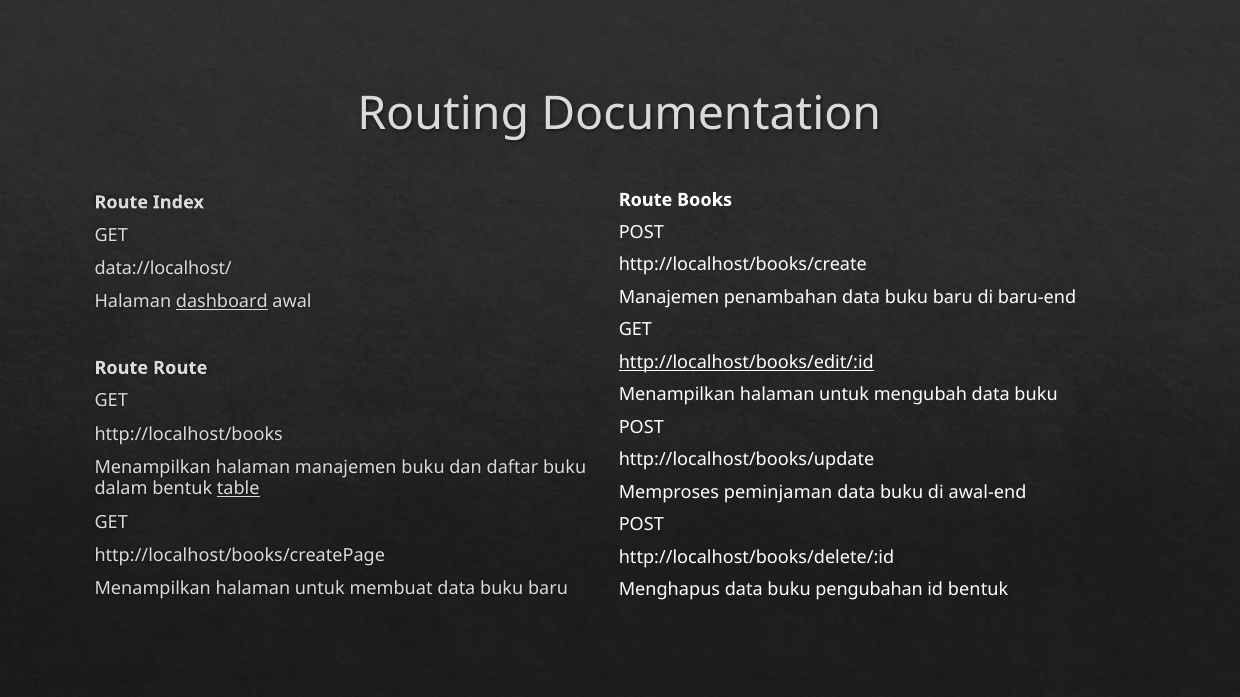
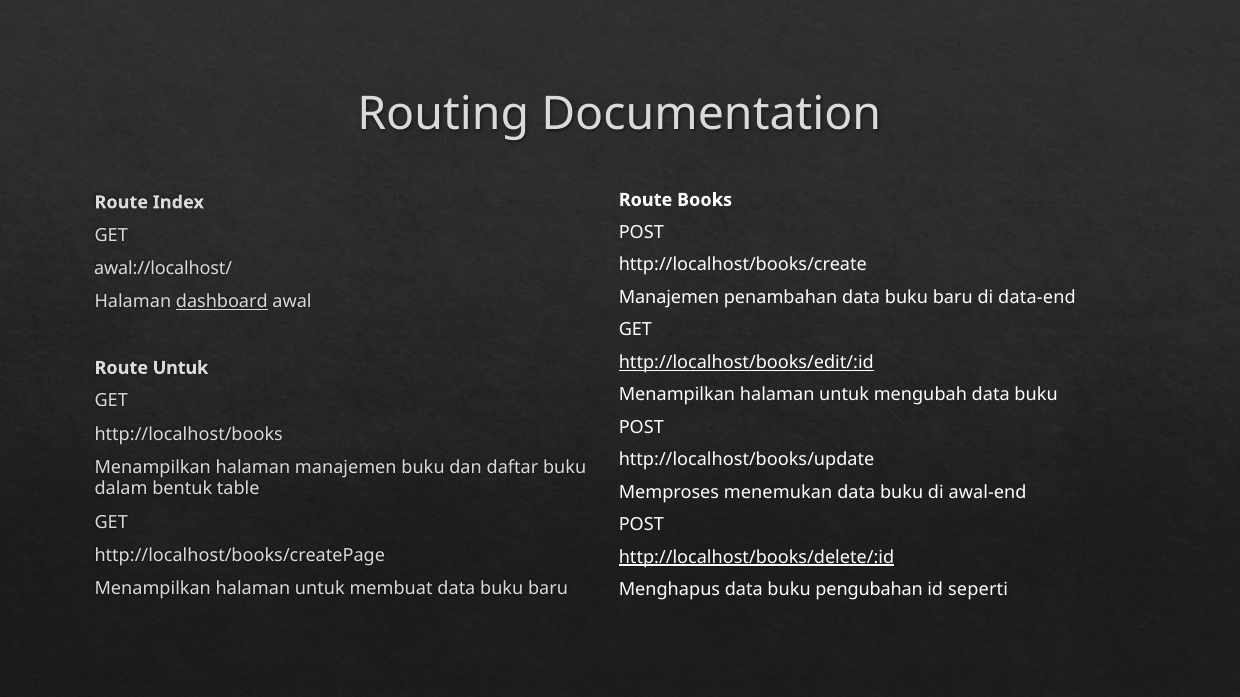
data://localhost/: data://localhost/ -> awal://localhost/
baru-end: baru-end -> data-end
Route Route: Route -> Untuk
table underline: present -> none
peminjaman: peminjaman -> menemukan
http://localhost/books/delete/:id underline: none -> present
id bentuk: bentuk -> seperti
